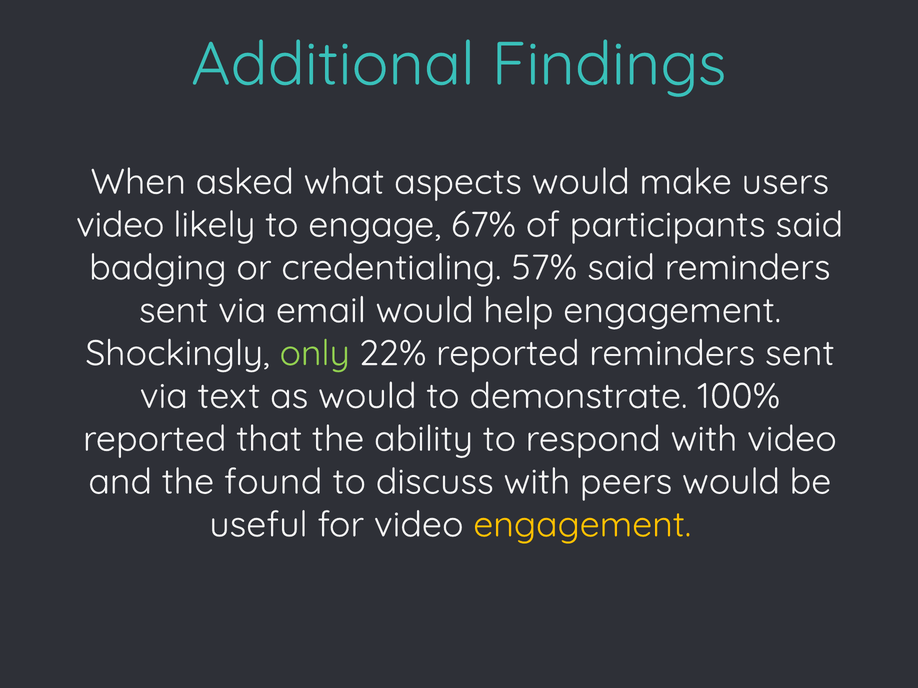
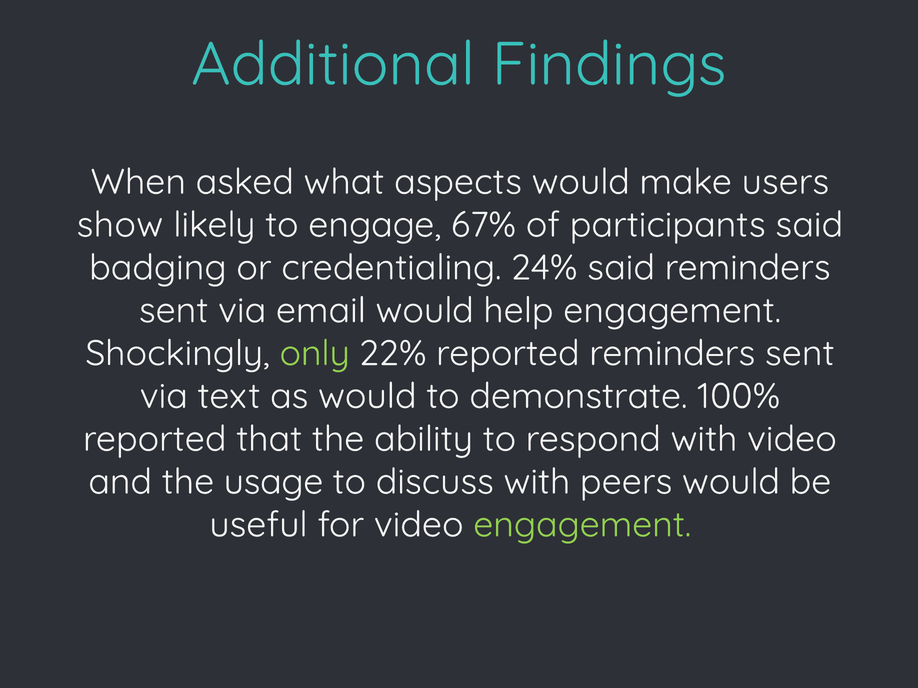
video at (120, 225): video -> show
57%: 57% -> 24%
found: found -> usage
engagement at (582, 525) colour: yellow -> light green
